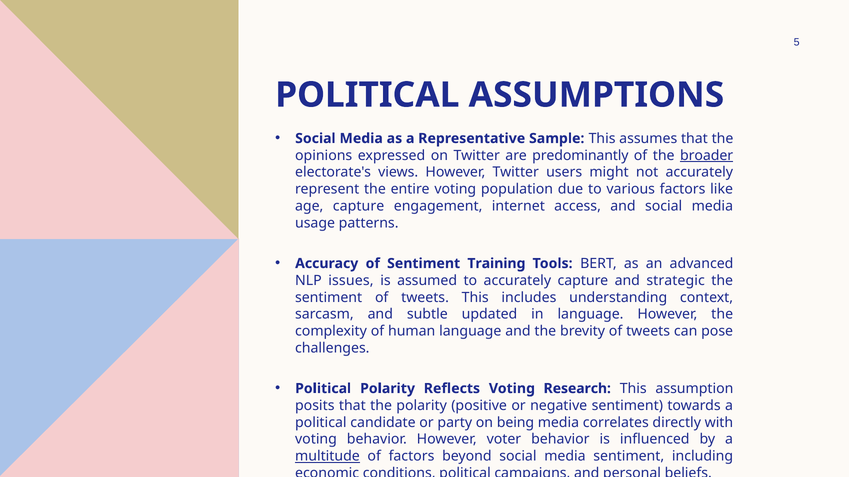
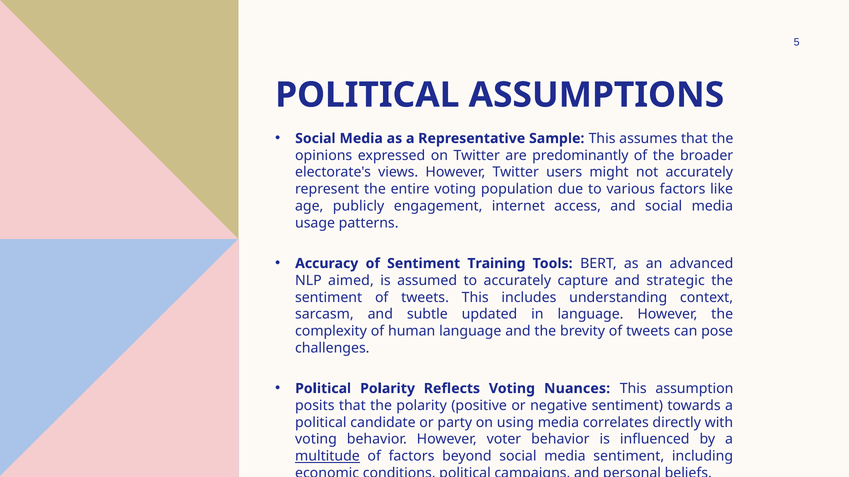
broader underline: present -> none
age capture: capture -> publicly
issues: issues -> aimed
Research: Research -> Nuances
being: being -> using
